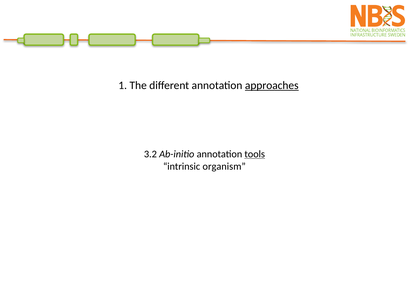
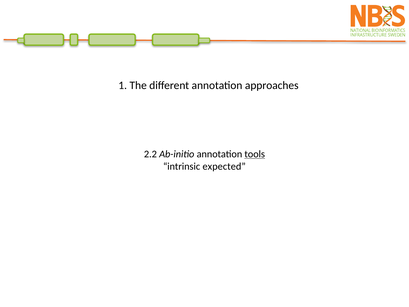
approaches underline: present -> none
3.2: 3.2 -> 2.2
organism: organism -> expected
